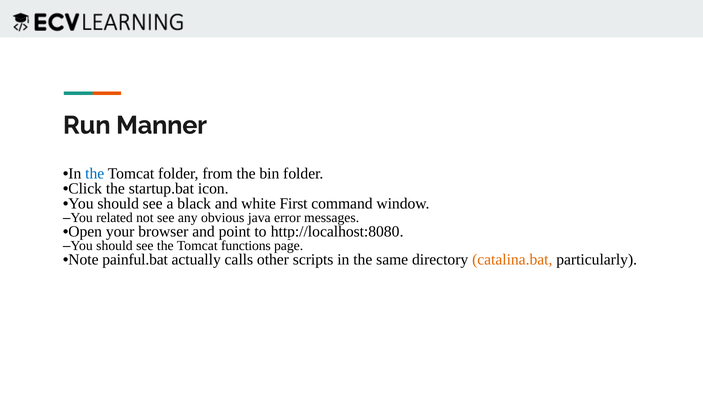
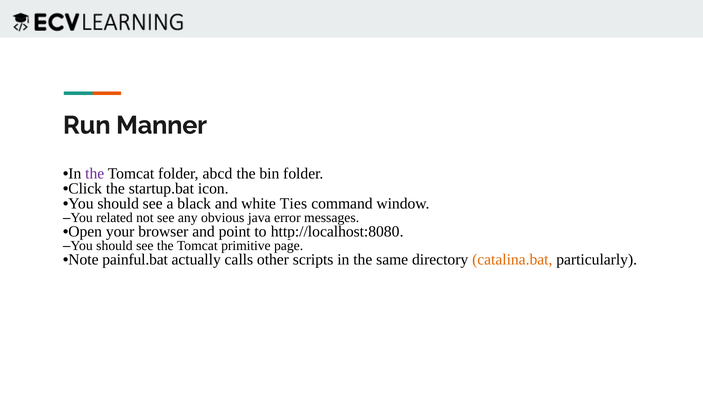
the at (95, 174) colour: blue -> purple
from: from -> abcd
First: First -> Ties
functions: functions -> primitive
